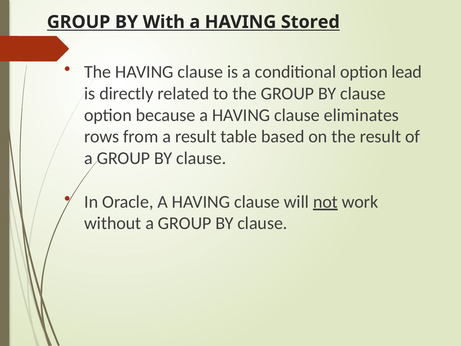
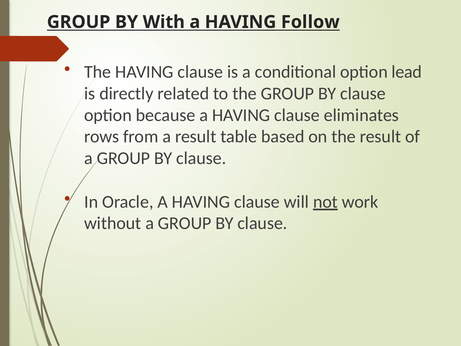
Stored: Stored -> Follow
